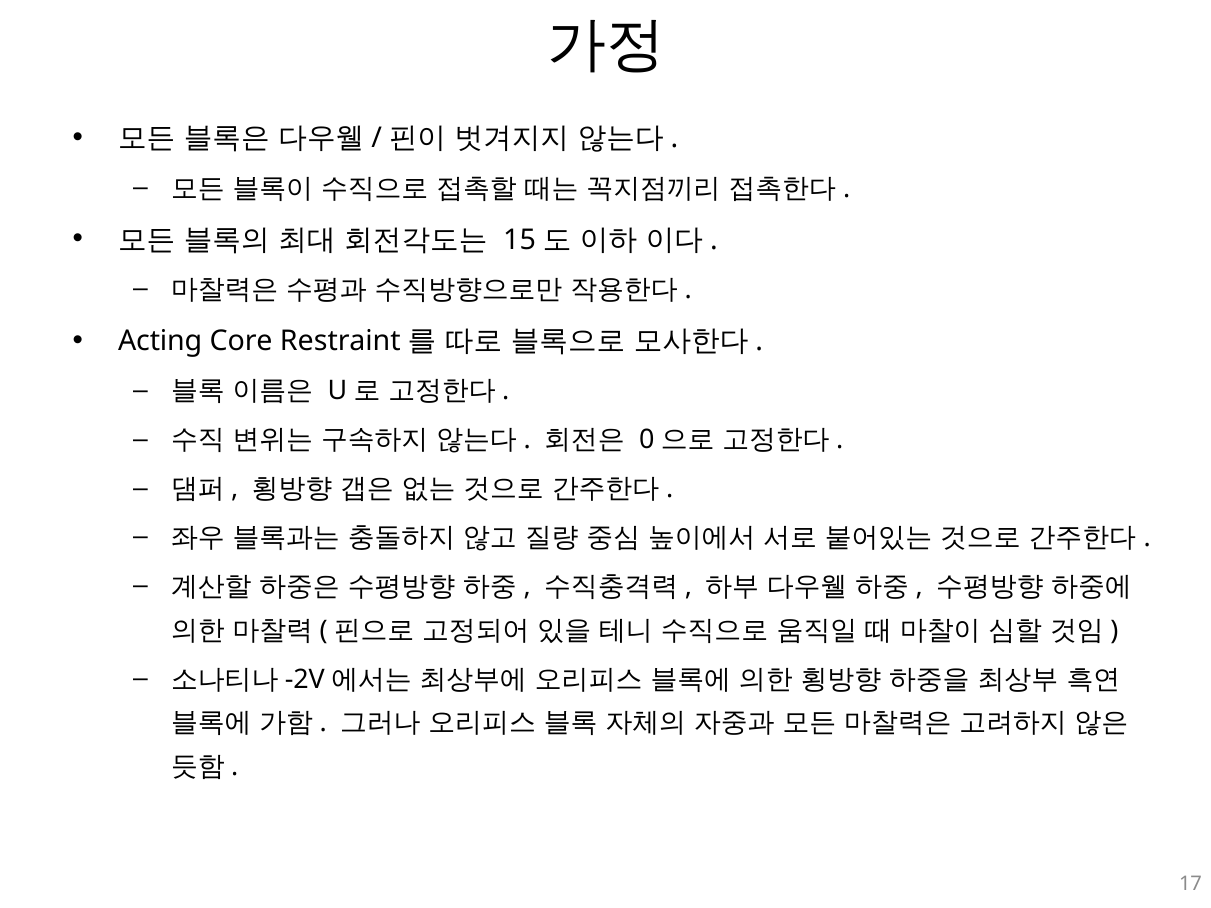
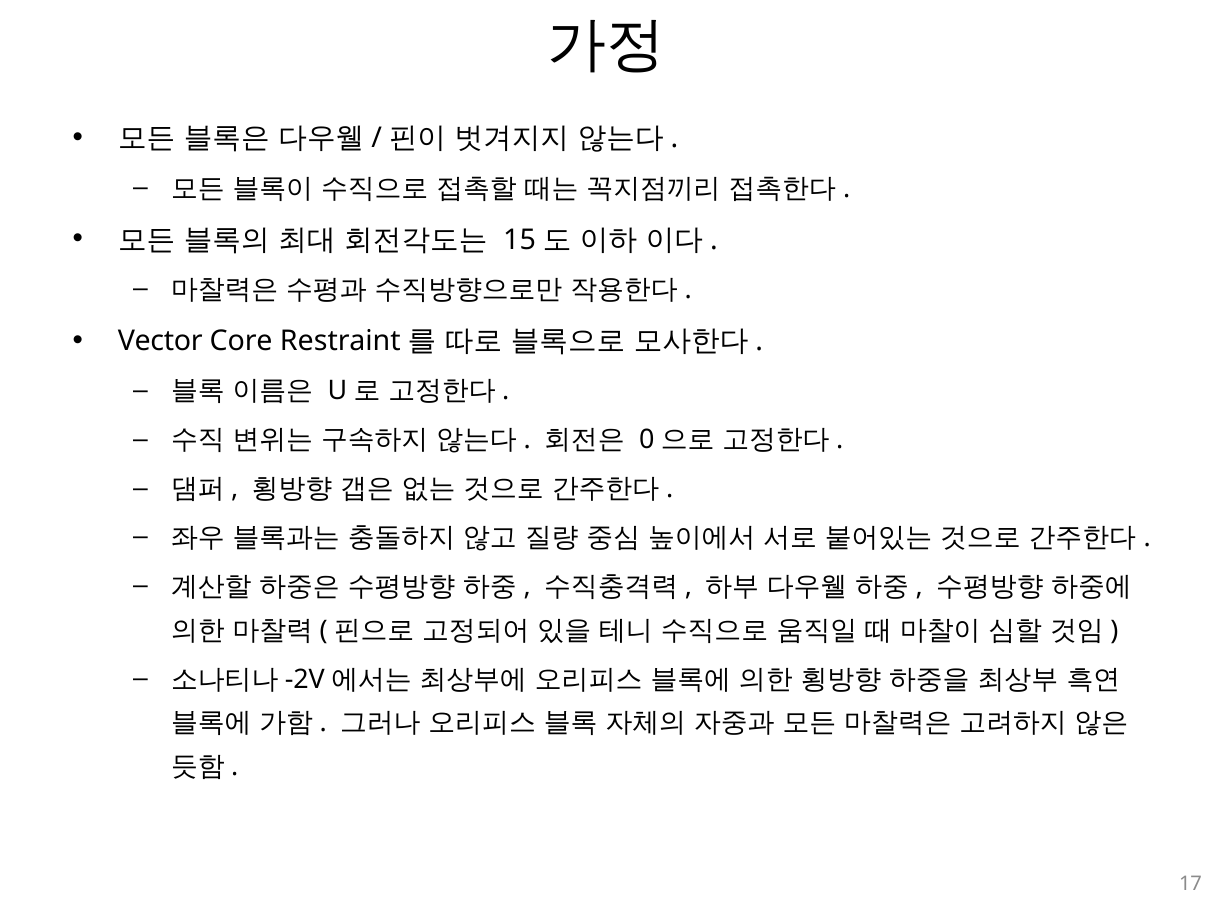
Acting: Acting -> Vector
